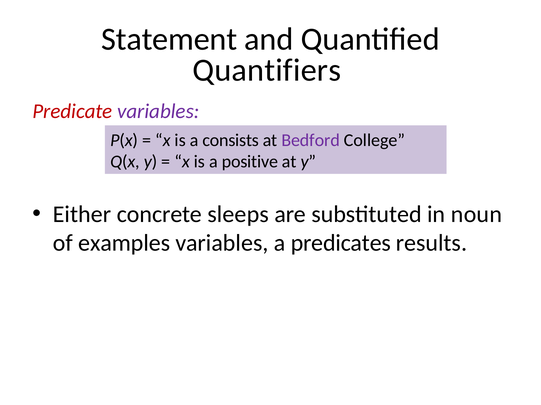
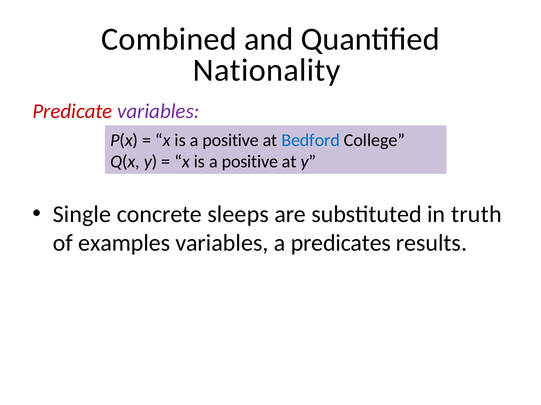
Statement: Statement -> Combined
Quantifiers: Quantifiers -> Nationality
consists at (231, 140): consists -> positive
Bedford colour: purple -> blue
Either: Either -> Single
noun: noun -> truth
